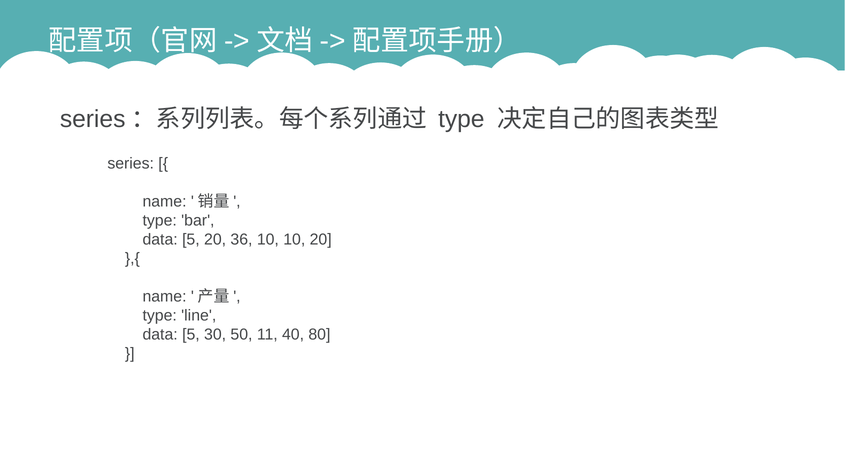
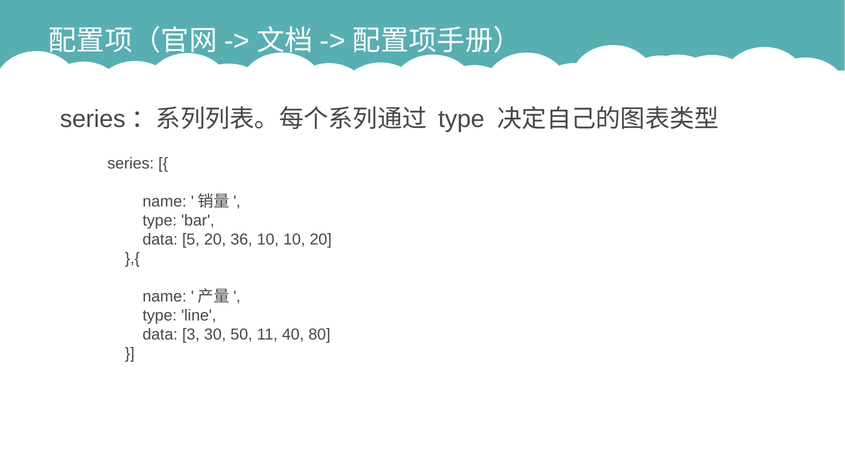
5 at (191, 335): 5 -> 3
